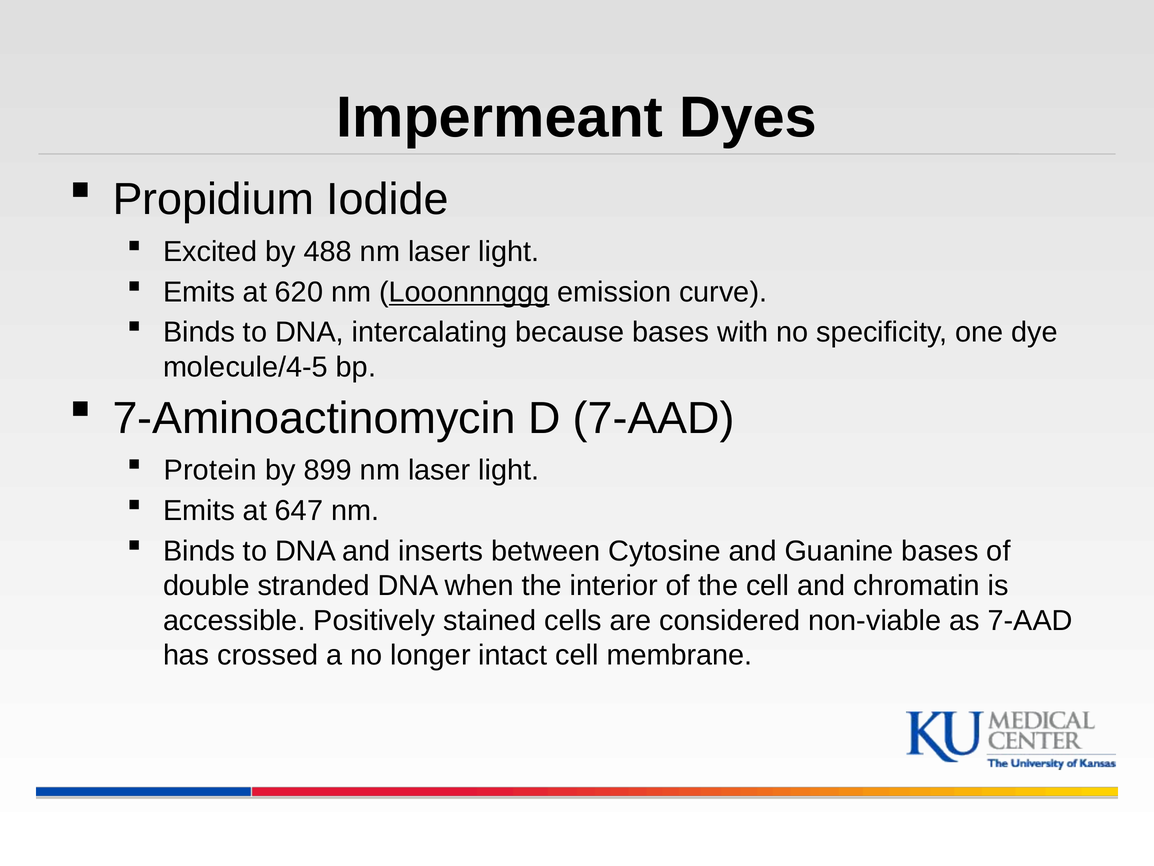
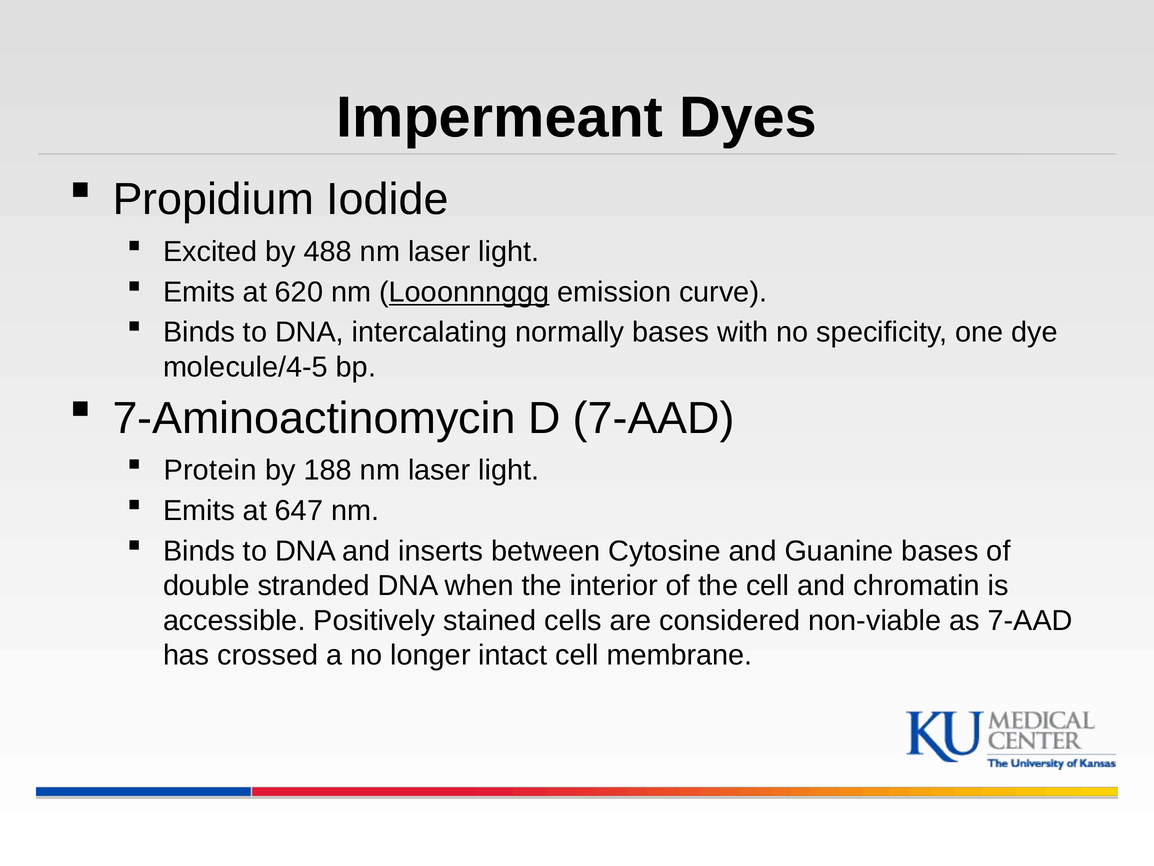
because: because -> normally
899: 899 -> 188
